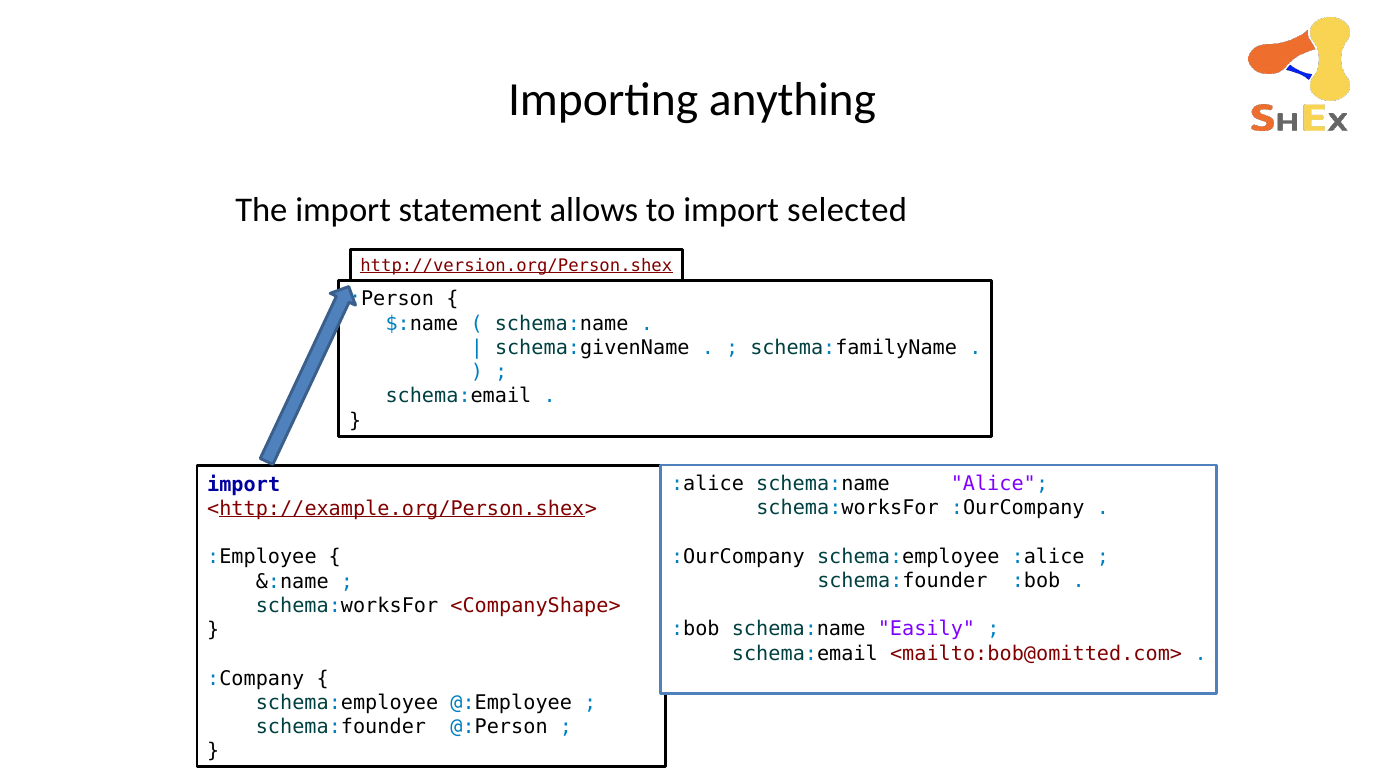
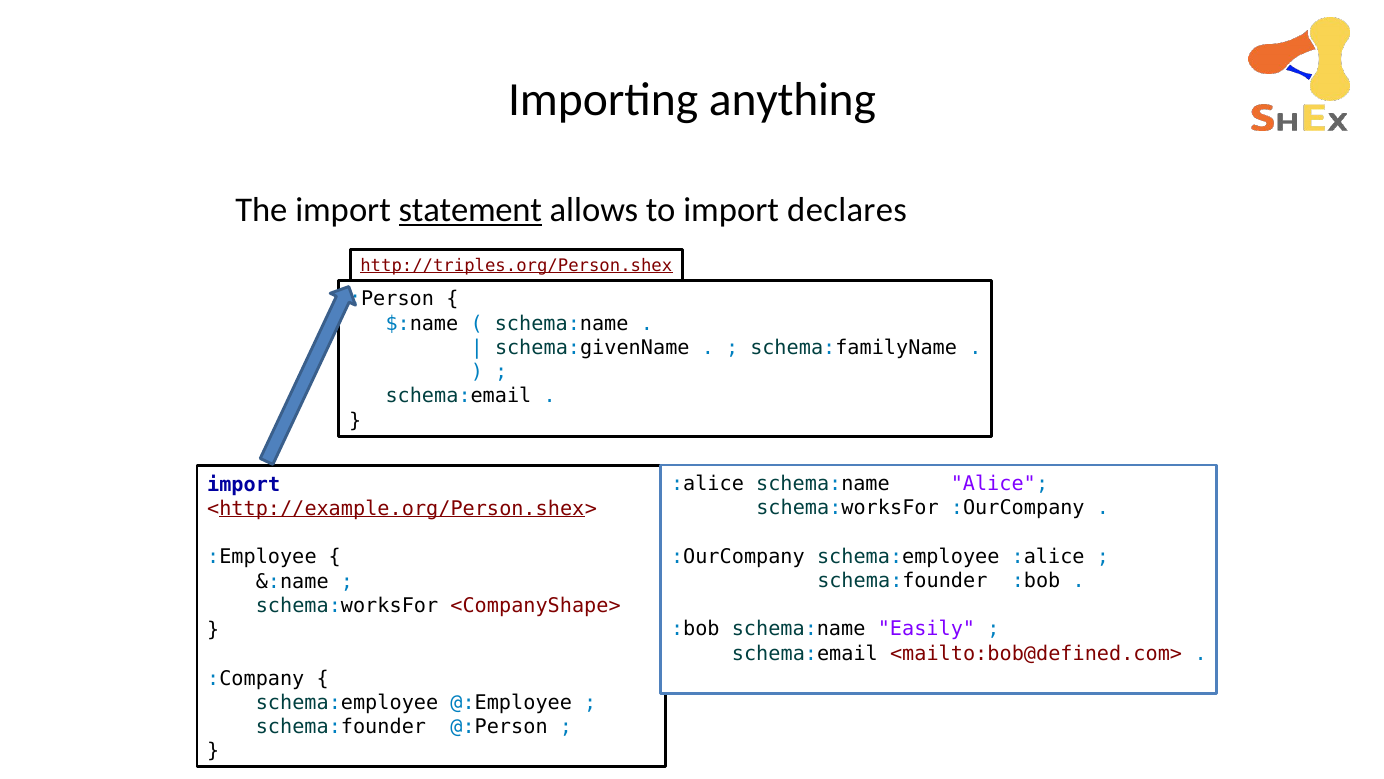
statement underline: none -> present
selected: selected -> declares
http://version.org/Person.shex: http://version.org/Person.shex -> http://triples.org/Person.shex
<mailto:bob@omitted.com>: <mailto:bob@omitted.com> -> <mailto:bob@defined.com>
